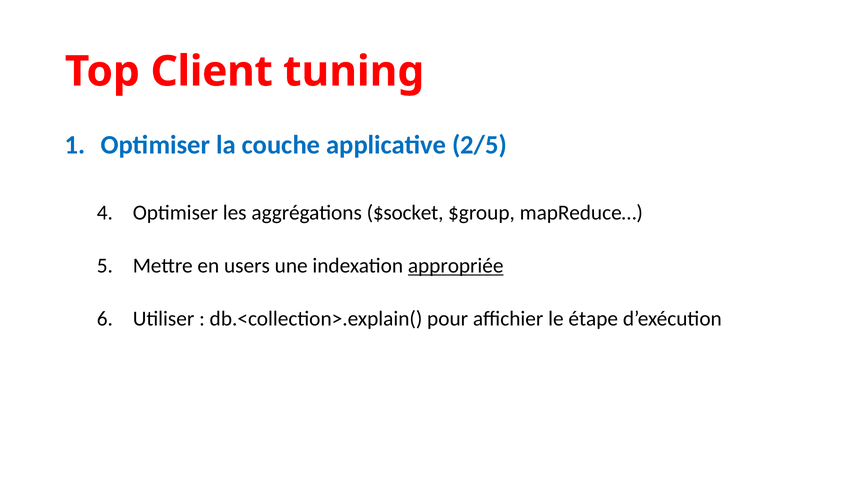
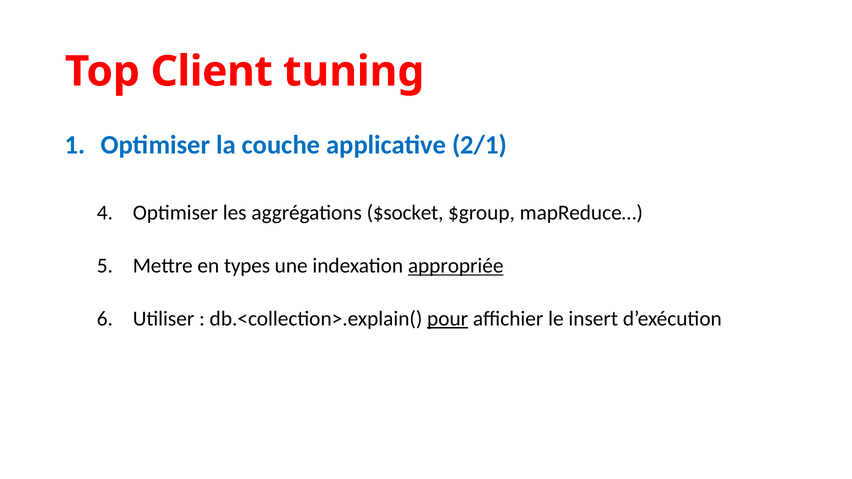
2/5: 2/5 -> 2/1
users: users -> types
pour underline: none -> present
étape: étape -> insert
